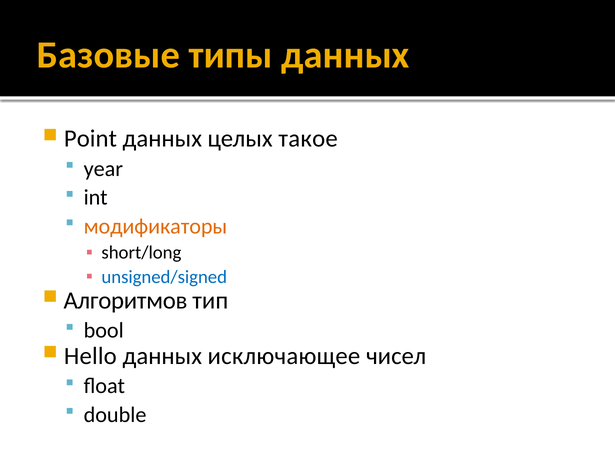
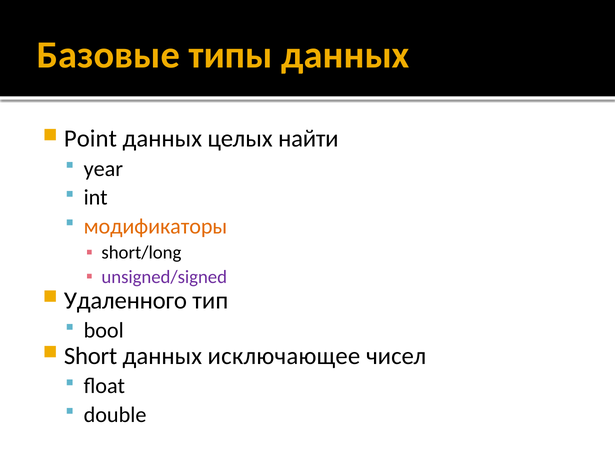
такое: такое -> найти
unsigned/signed colour: blue -> purple
Алгоритмов: Алгоритмов -> Удаленного
Hello: Hello -> Short
